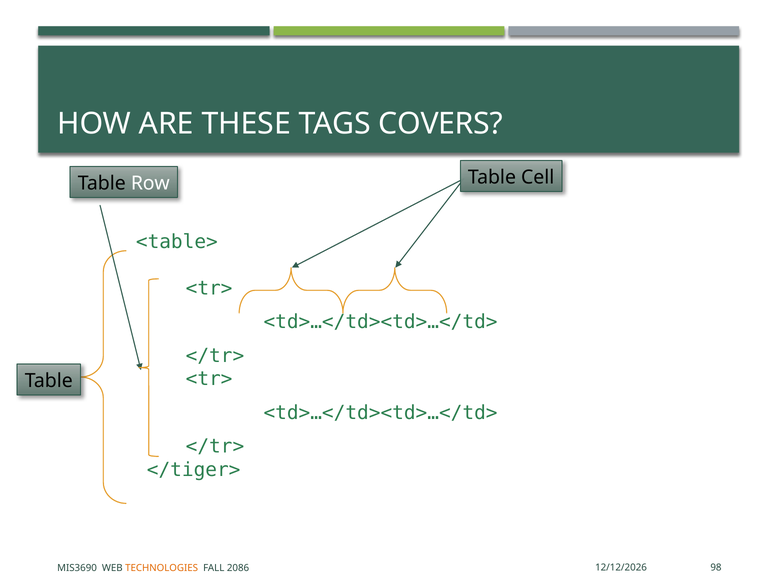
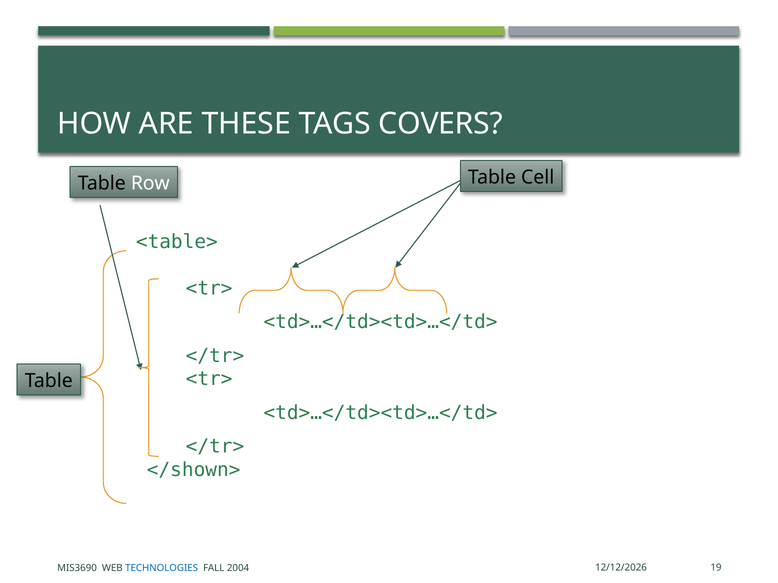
</tiger>: </tiger> -> </shown>
98: 98 -> 19
TECHNOLOGIES colour: orange -> blue
2086: 2086 -> 2004
